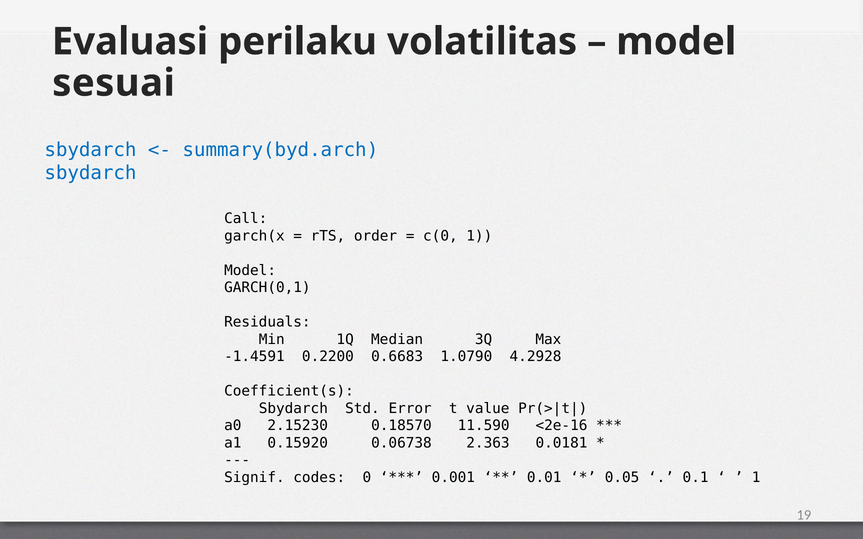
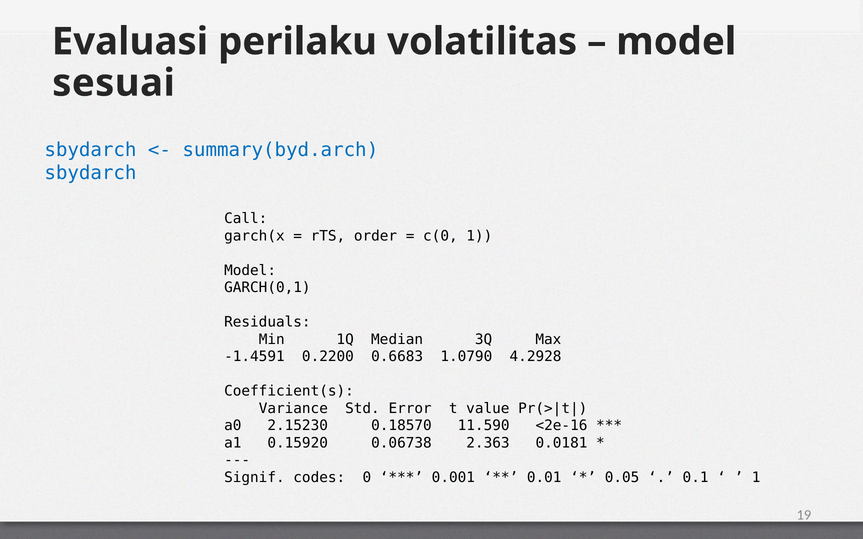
Sbydarch at (293, 409): Sbydarch -> Variance
